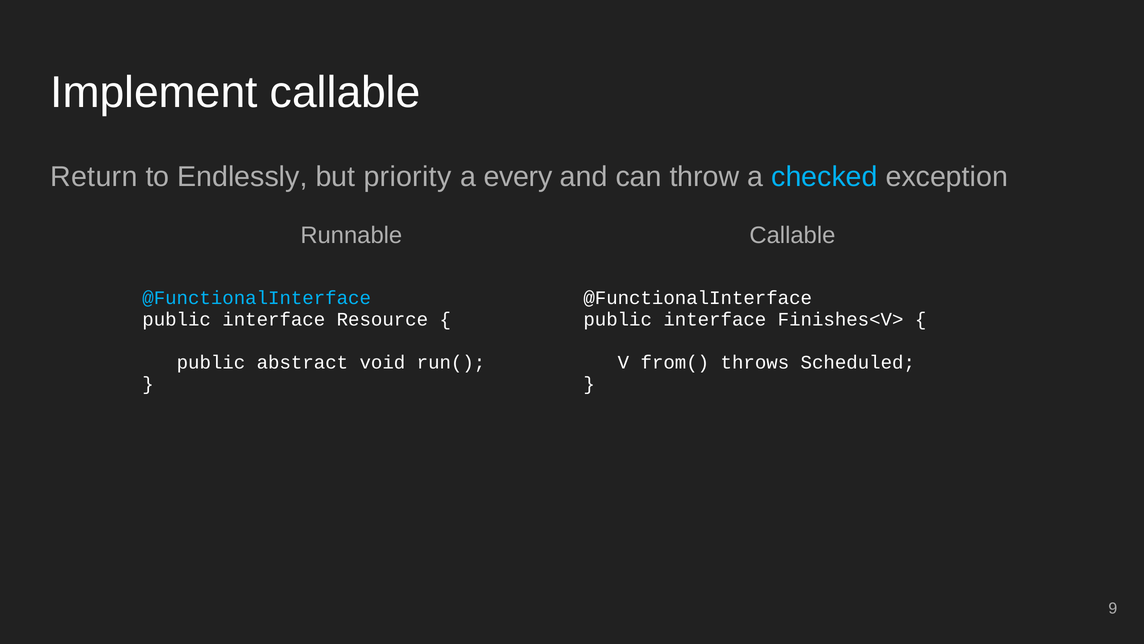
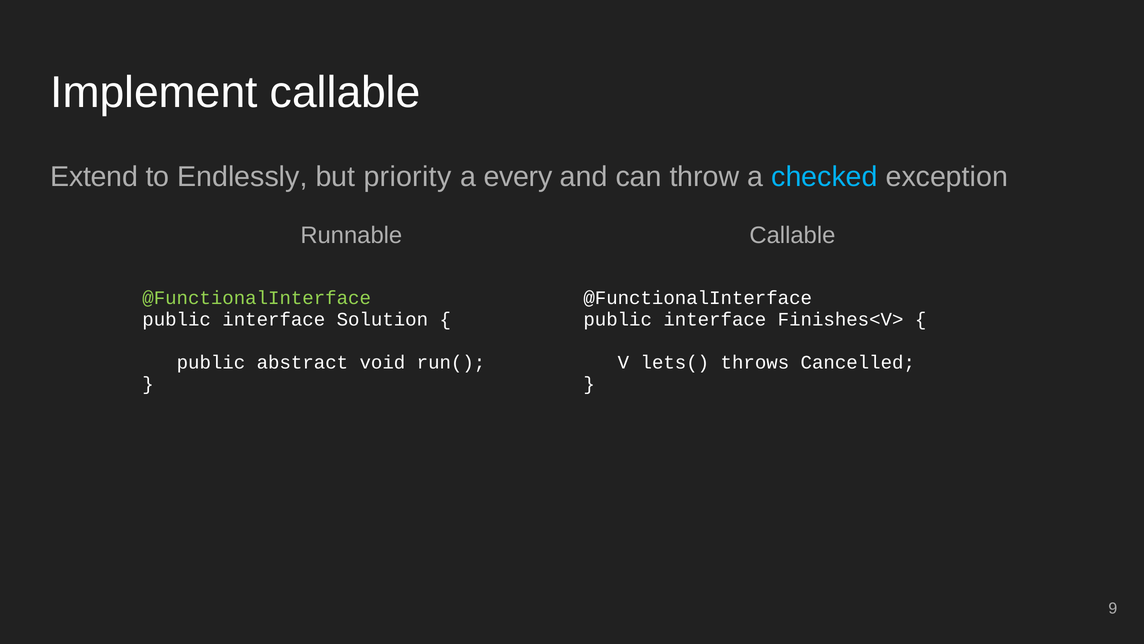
Return: Return -> Extend
@FunctionalInterface at (257, 298) colour: light blue -> light green
Resource: Resource -> Solution
from(: from( -> lets(
Scheduled: Scheduled -> Cancelled
